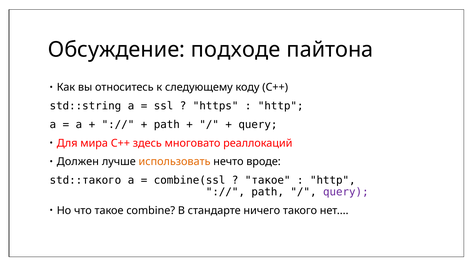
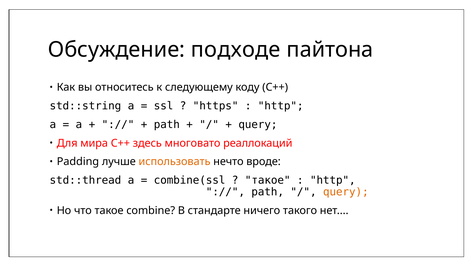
Должен: Должен -> Padding
std::такого: std::такого -> std::thread
query at (346, 192) colour: purple -> orange
